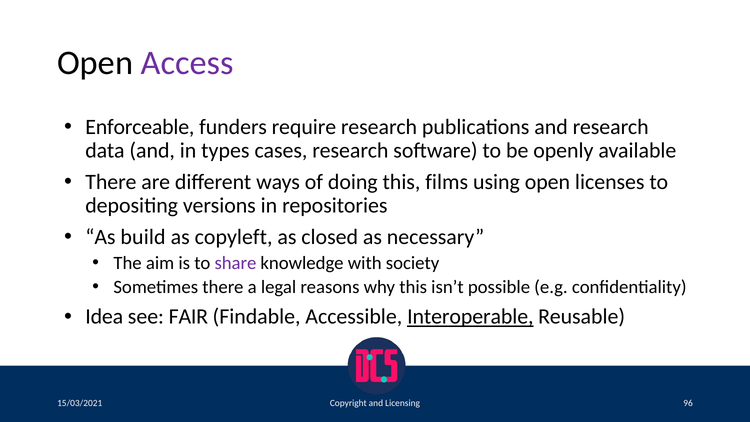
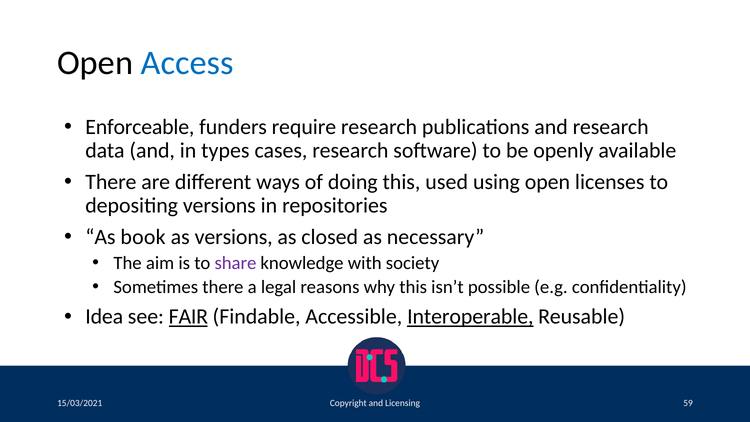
Access colour: purple -> blue
films: films -> used
build: build -> book
as copyleft: copyleft -> versions
FAIR underline: none -> present
96: 96 -> 59
